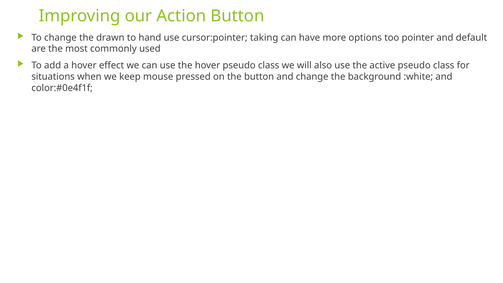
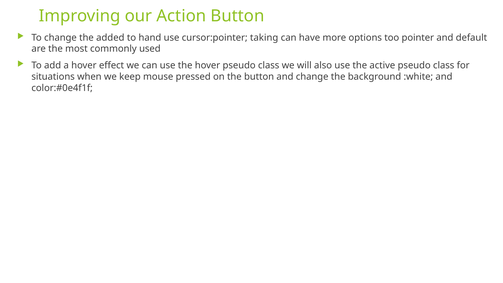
drawn: drawn -> added
